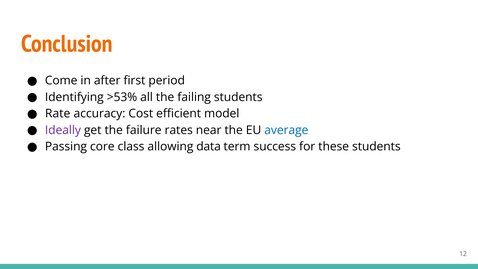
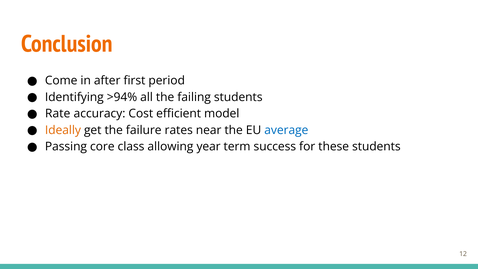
>53%: >53% -> >94%
Ideally colour: purple -> orange
data: data -> year
